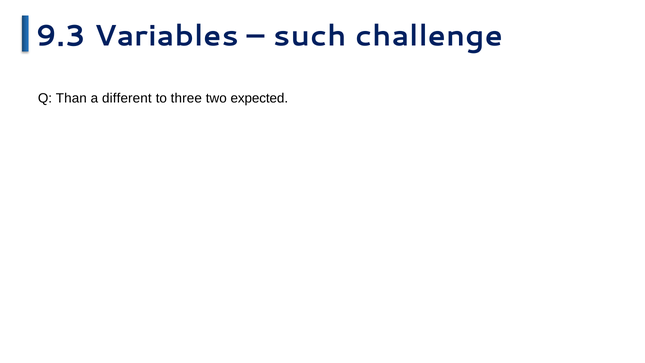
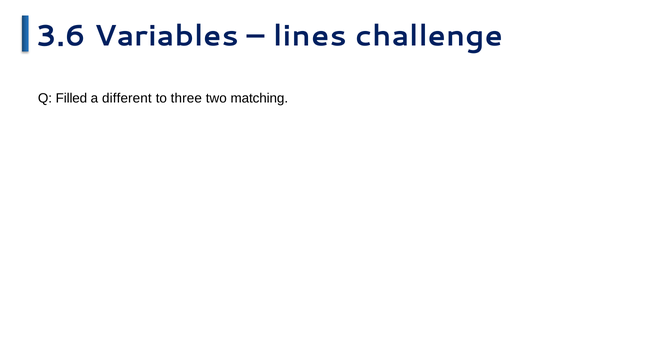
9.3: 9.3 -> 3.6
such: such -> lines
Than: Than -> Filled
expected: expected -> matching
